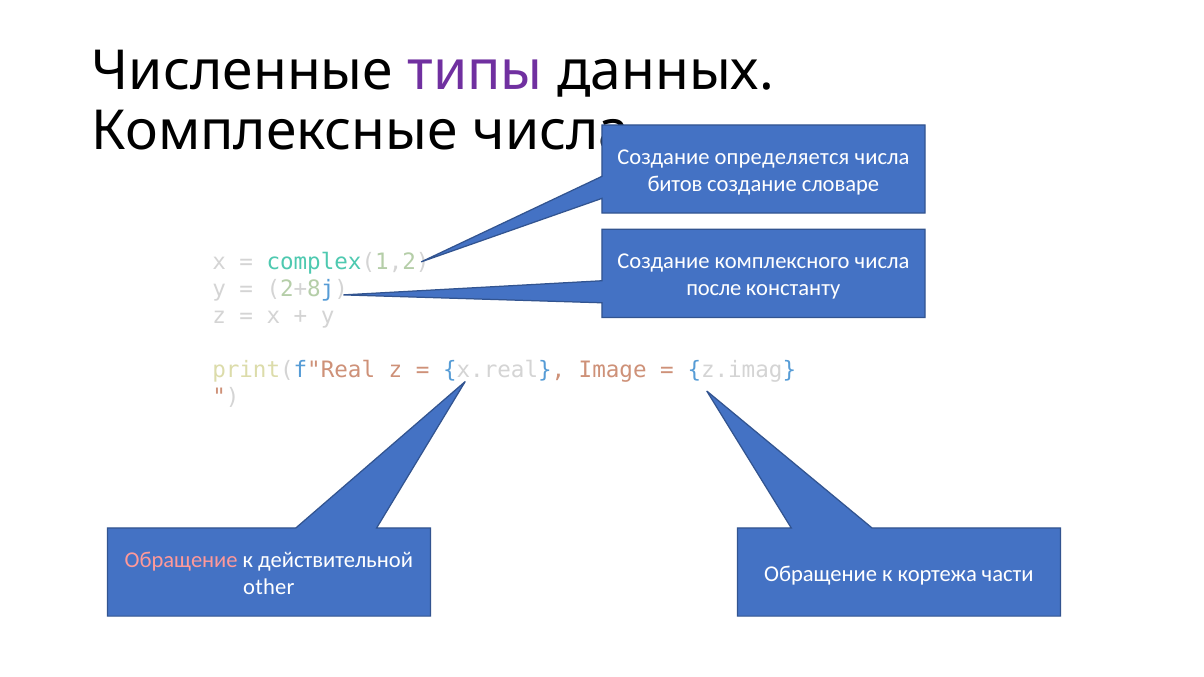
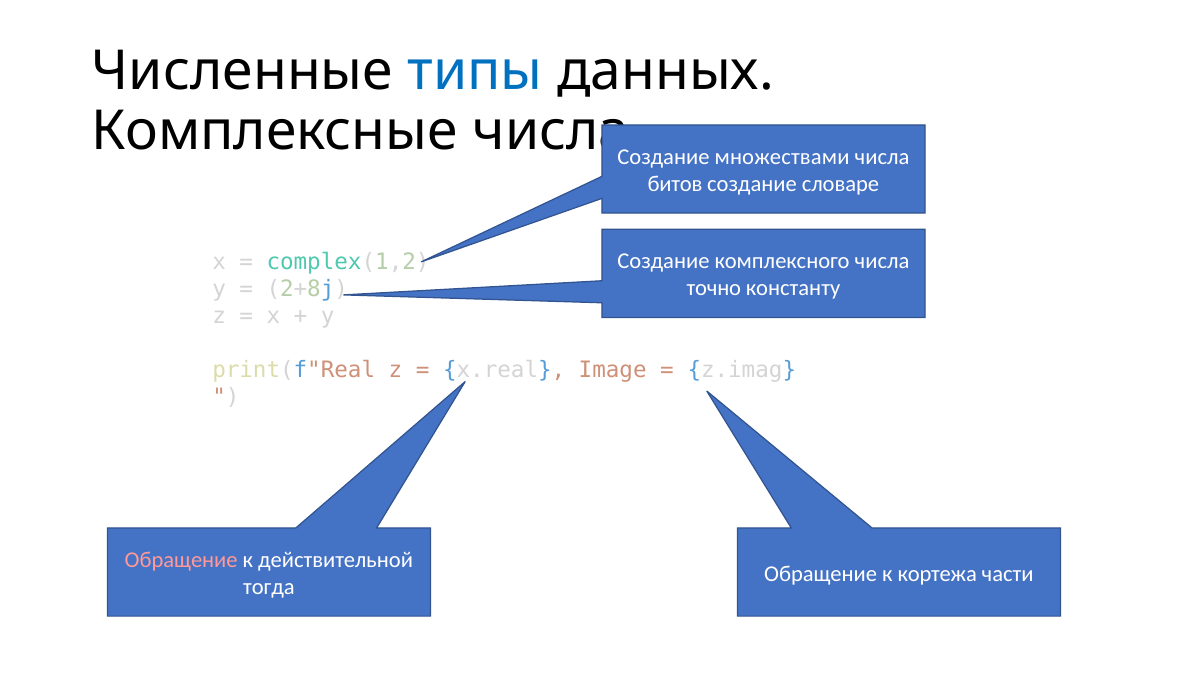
типы colour: purple -> blue
определяется: определяется -> множествами
после: после -> точно
other: other -> тогда
